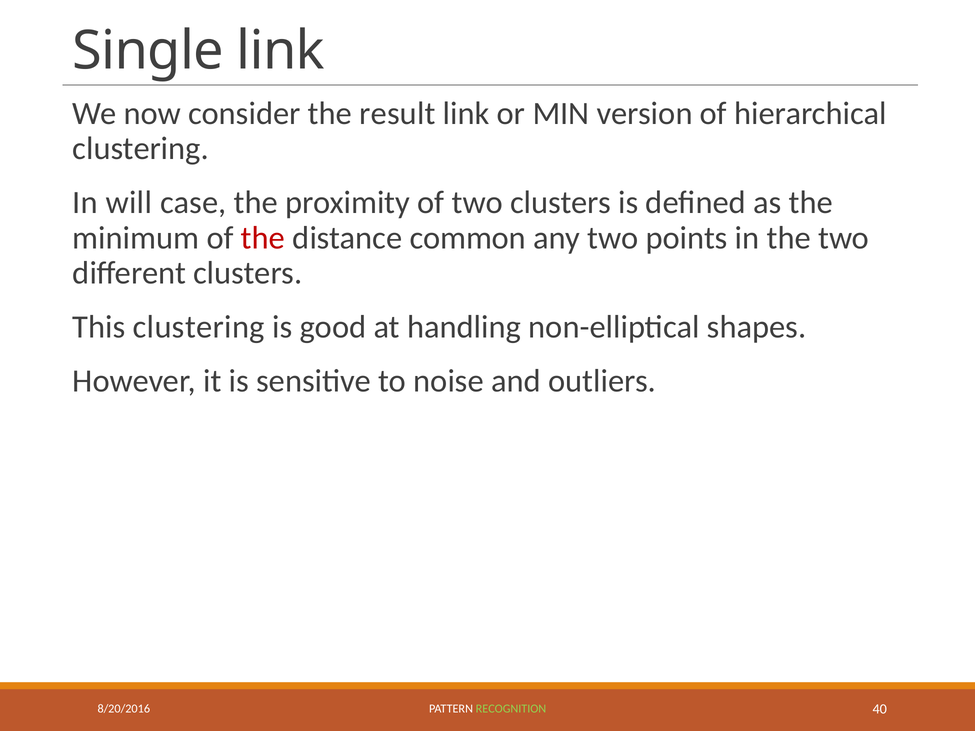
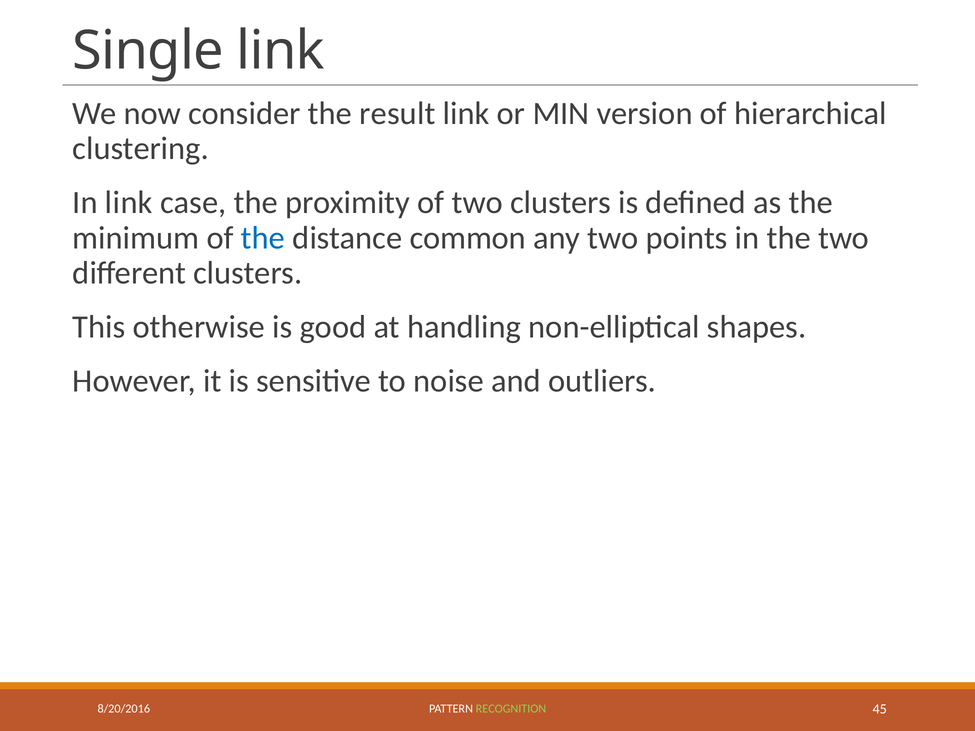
In will: will -> link
the at (263, 238) colour: red -> blue
This clustering: clustering -> otherwise
40: 40 -> 45
